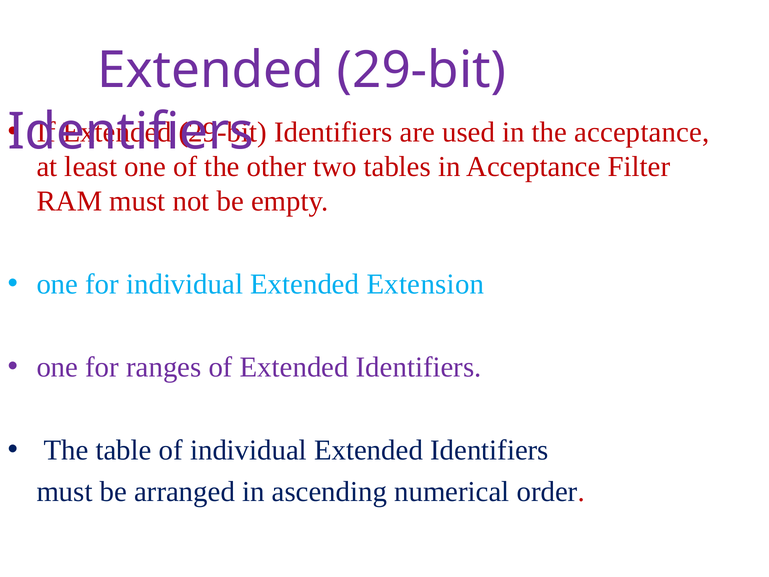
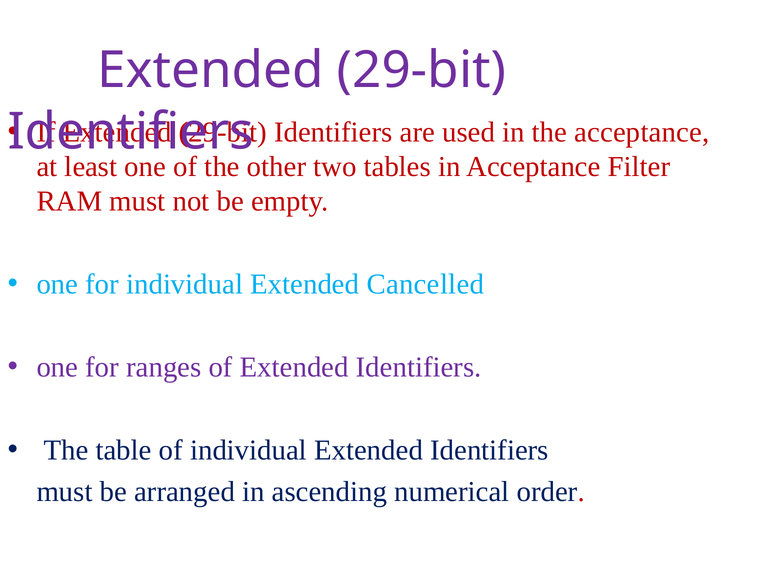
Extension: Extension -> Cancelled
